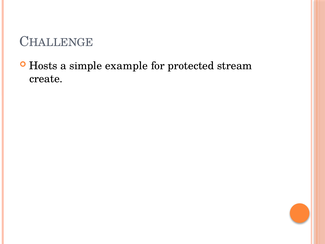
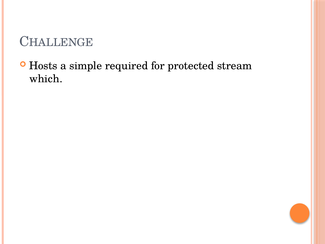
example: example -> required
create: create -> which
